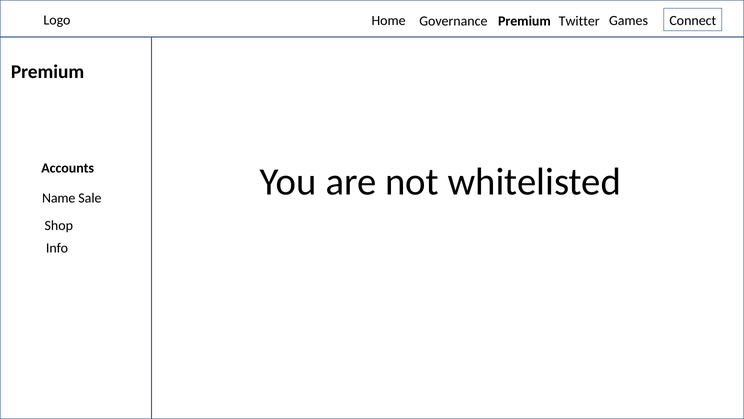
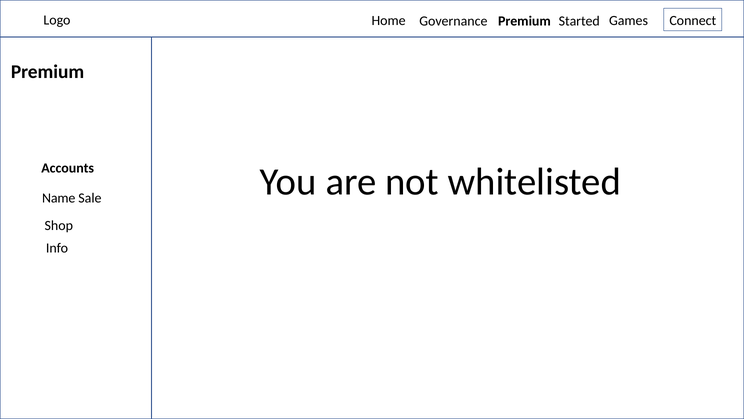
Twitter: Twitter -> Started
